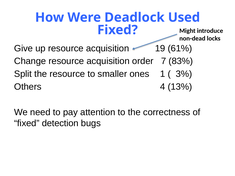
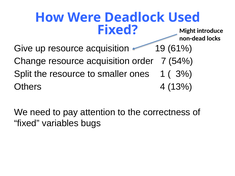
83%: 83% -> 54%
detection: detection -> variables
